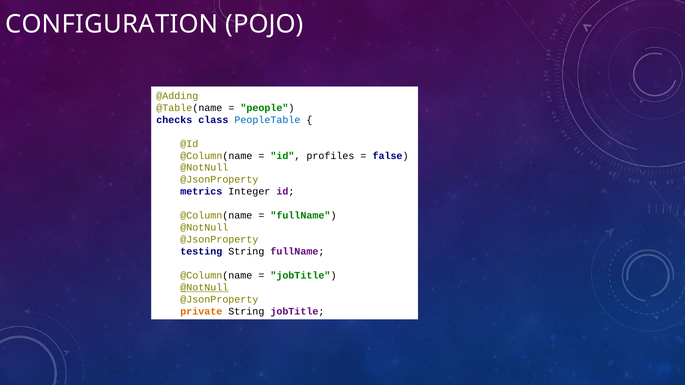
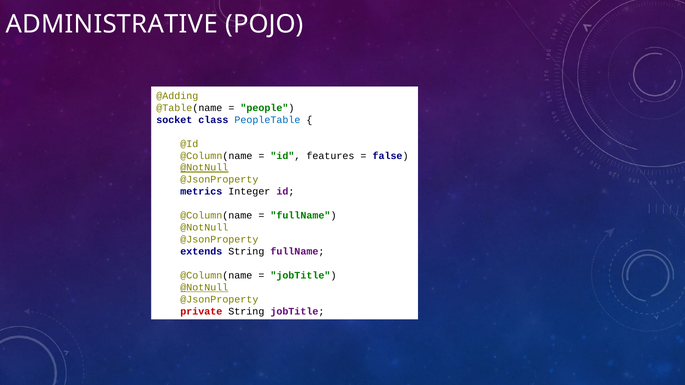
CONFIGURATION: CONFIGURATION -> ADMINISTRATIVE
checks: checks -> socket
profiles: profiles -> features
@NotNull at (204, 168) underline: none -> present
testing: testing -> extends
private colour: orange -> red
